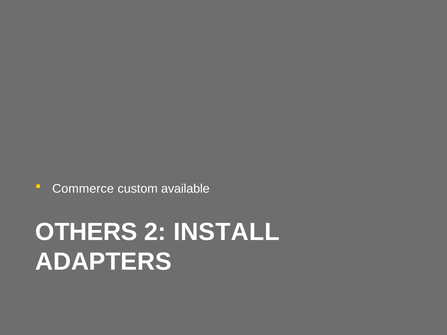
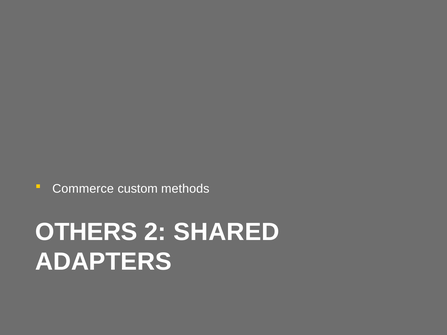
available: available -> methods
INSTALL: INSTALL -> SHARED
